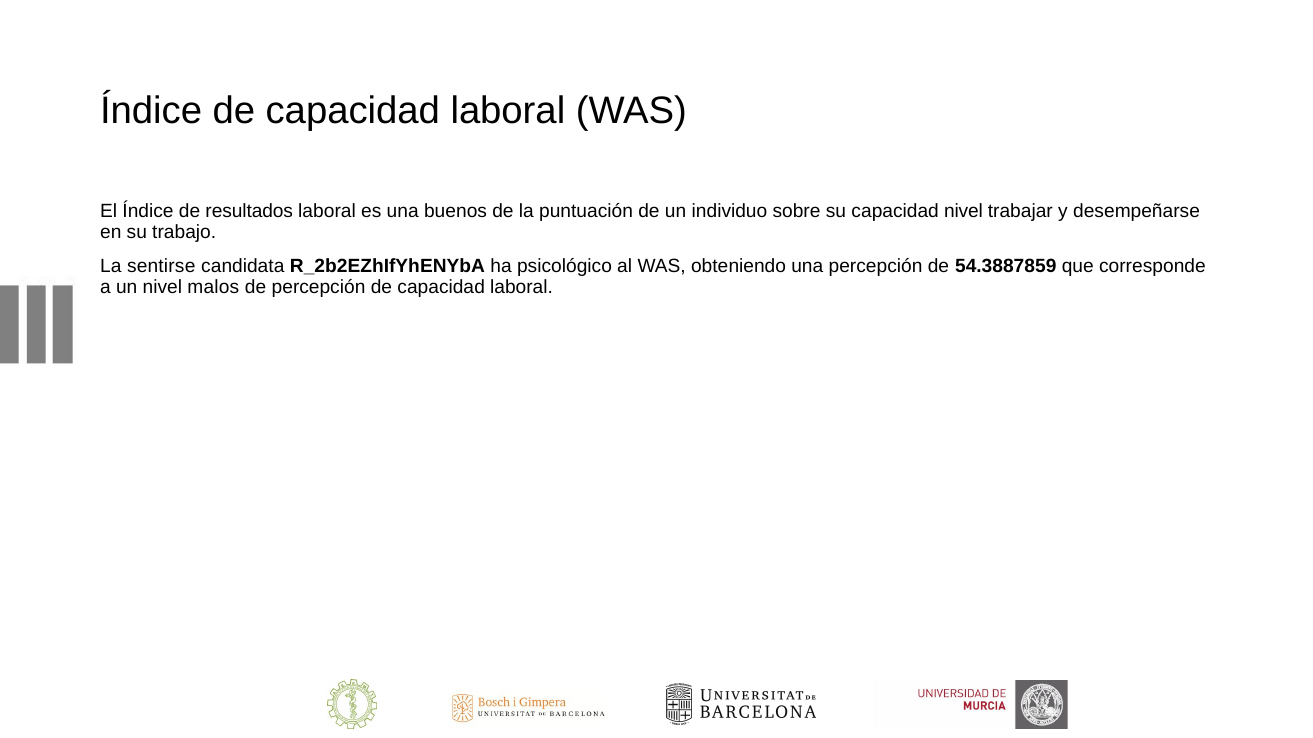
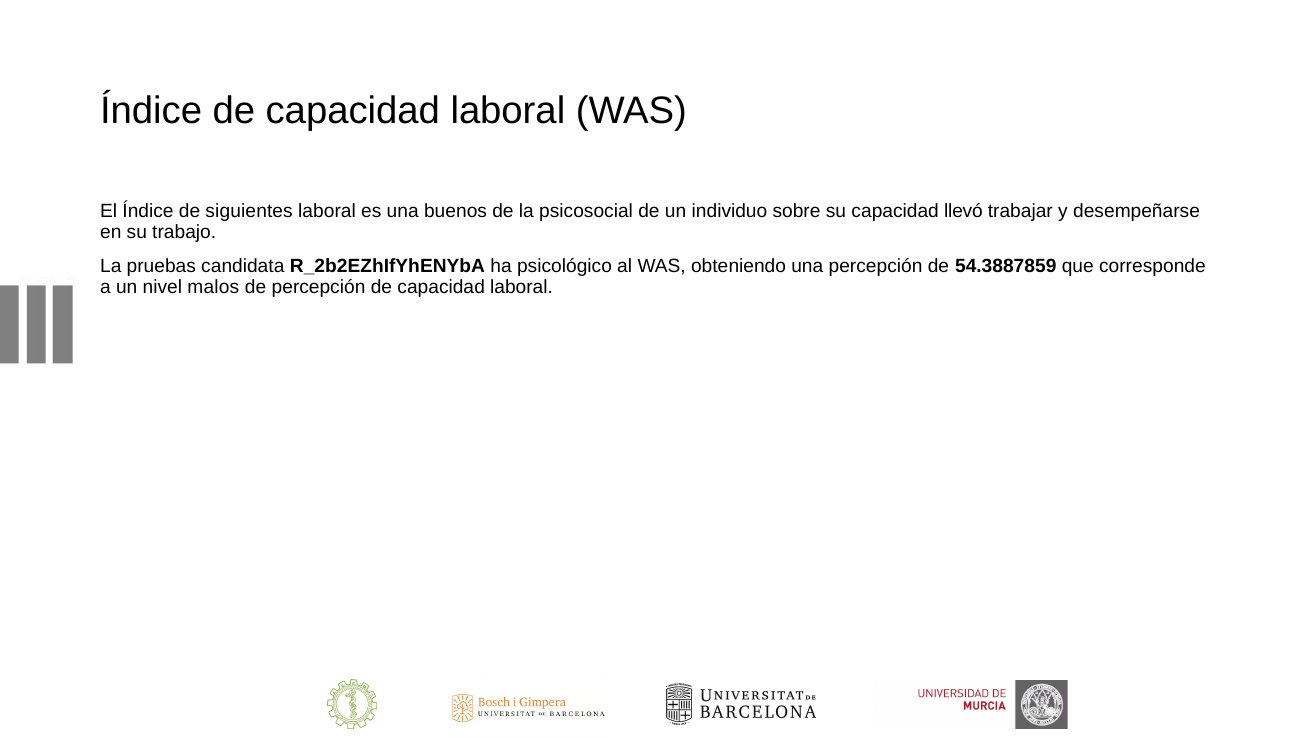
resultados: resultados -> siguientes
puntuación: puntuación -> psicosocial
capacidad nivel: nivel -> llevó
sentirse: sentirse -> pruebas
